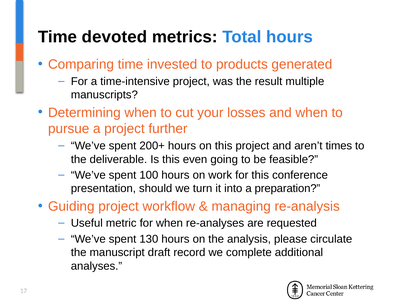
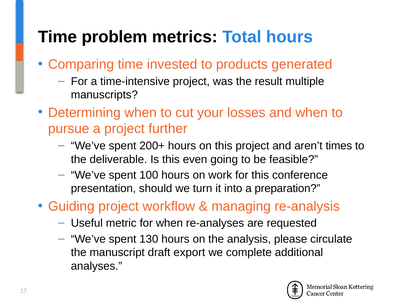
devoted: devoted -> problem
record: record -> export
